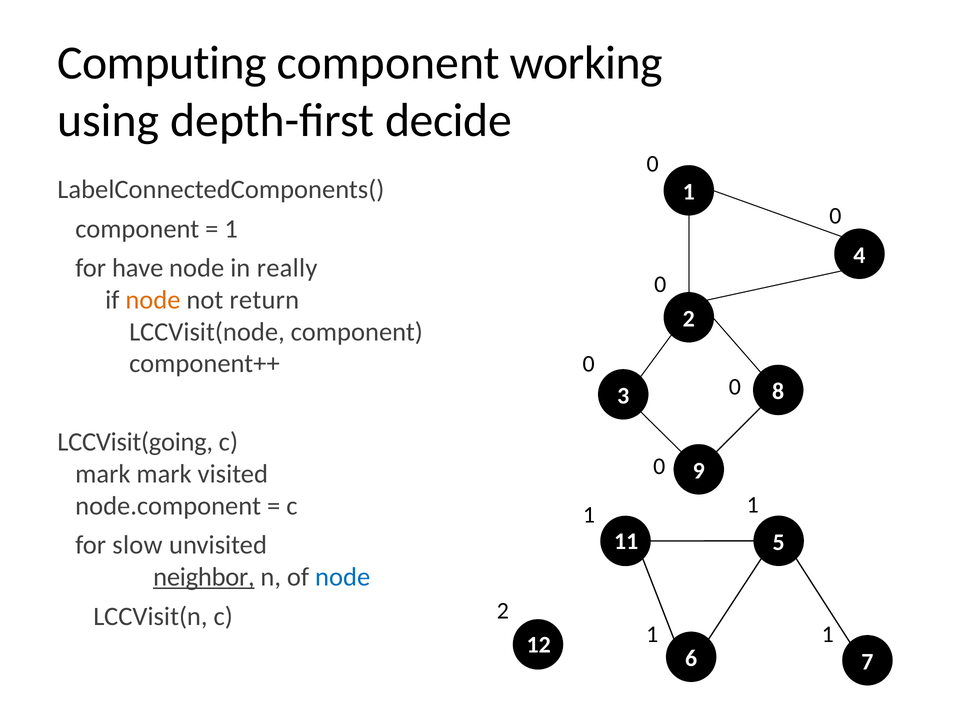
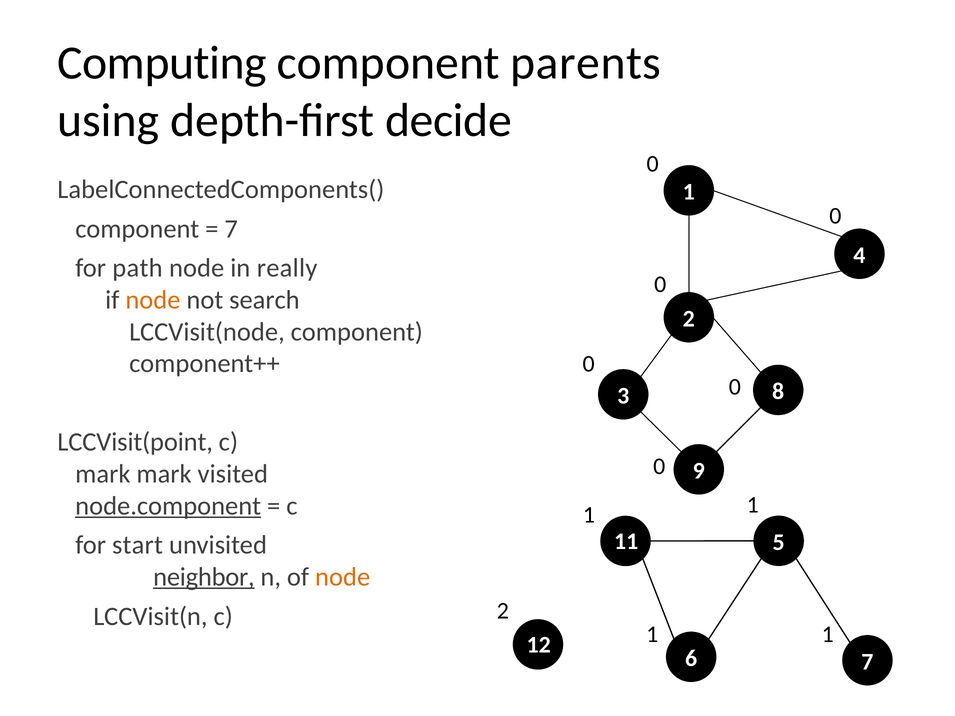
working: working -> parents
1 at (231, 229): 1 -> 7
have: have -> path
return: return -> search
LCCVisit(going: LCCVisit(going -> LCCVisit(point
node.component underline: none -> present
slow: slow -> start
node at (343, 577) colour: blue -> orange
